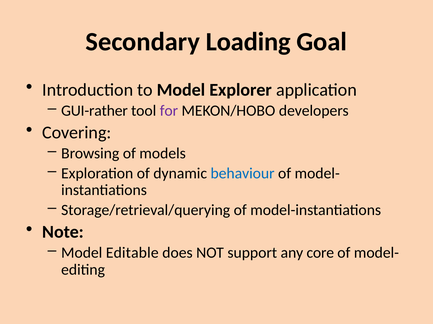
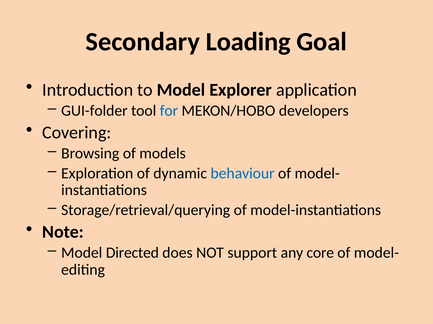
GUI-rather: GUI-rather -> GUI-folder
for colour: purple -> blue
Editable: Editable -> Directed
